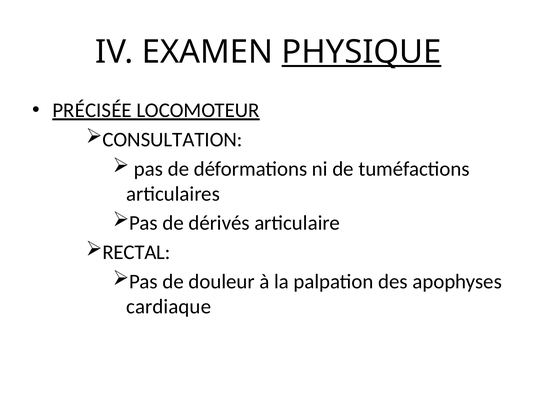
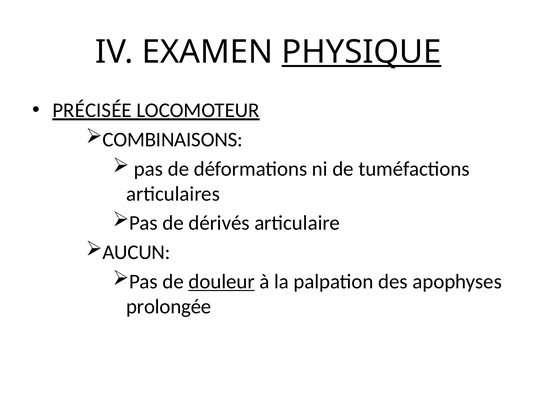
CONSULTATION: CONSULTATION -> COMBINAISONS
RECTAL: RECTAL -> AUCUN
douleur underline: none -> present
cardiaque: cardiaque -> prolongée
